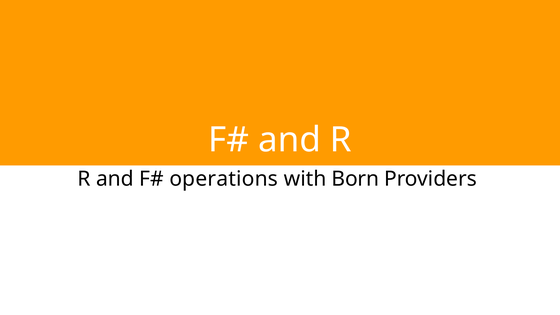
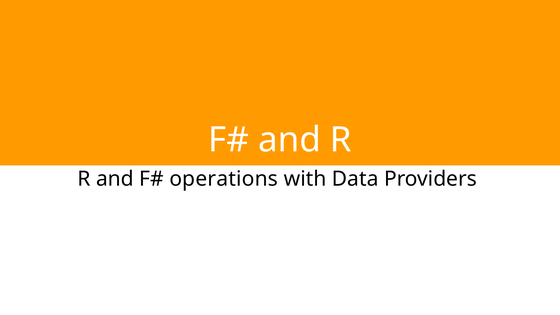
Born: Born -> Data
